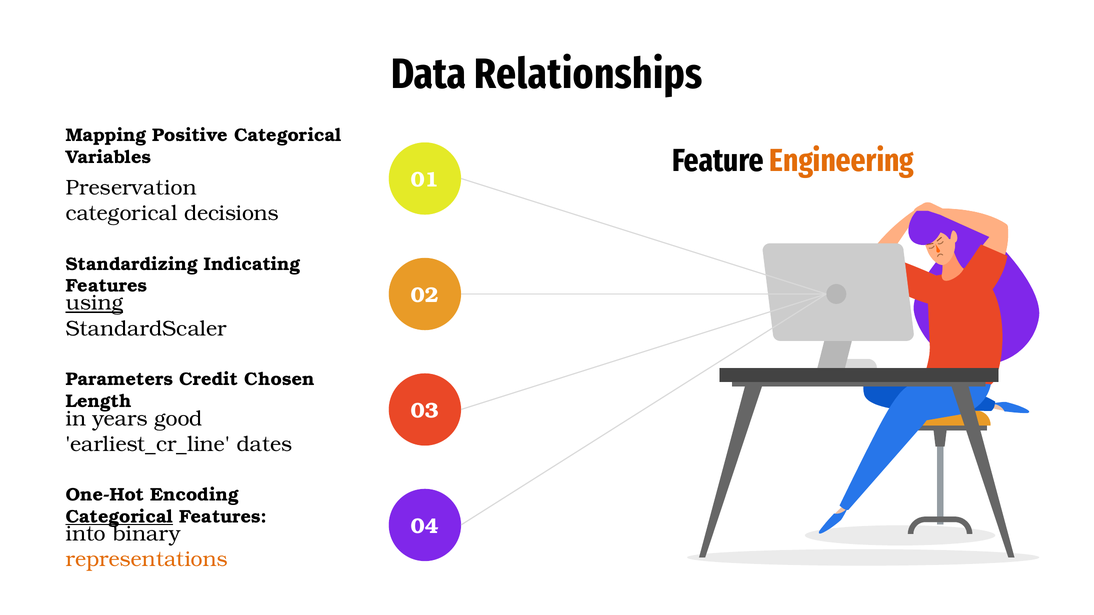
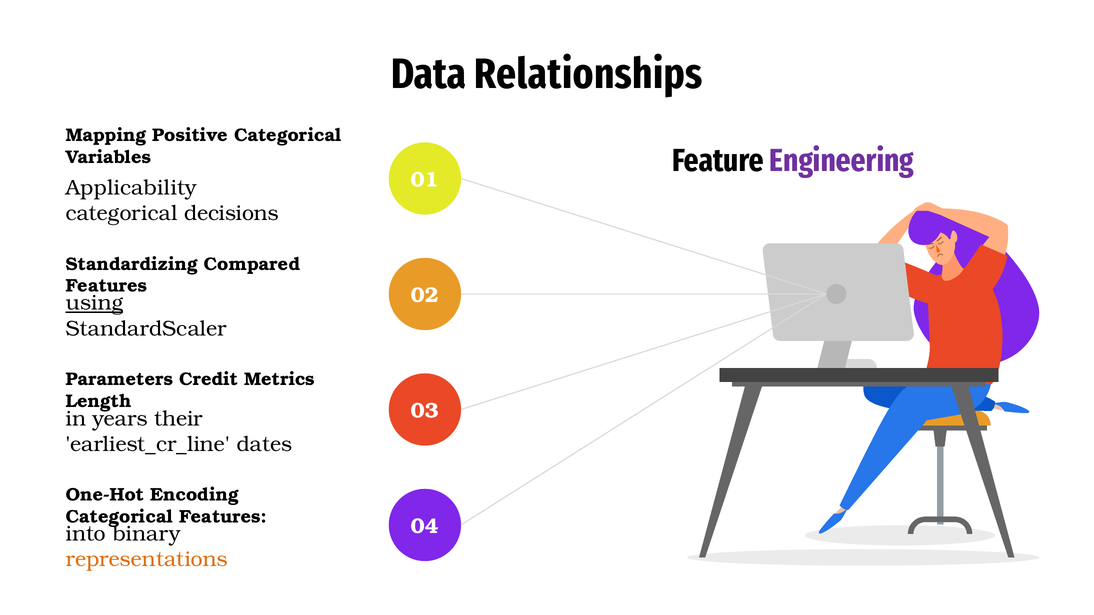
Engineering colour: orange -> purple
Preservation: Preservation -> Applicability
Indicating: Indicating -> Compared
Chosen: Chosen -> Metrics
good: good -> their
Categorical at (119, 517) underline: present -> none
